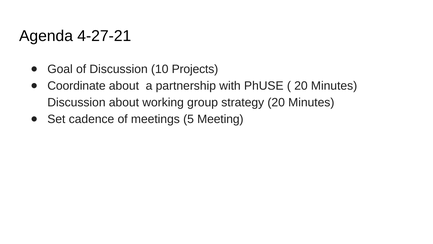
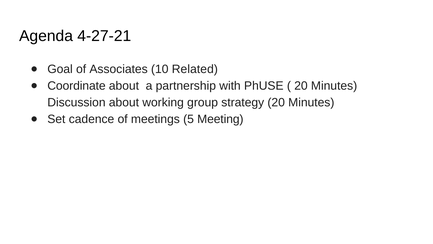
of Discussion: Discussion -> Associates
Projects: Projects -> Related
